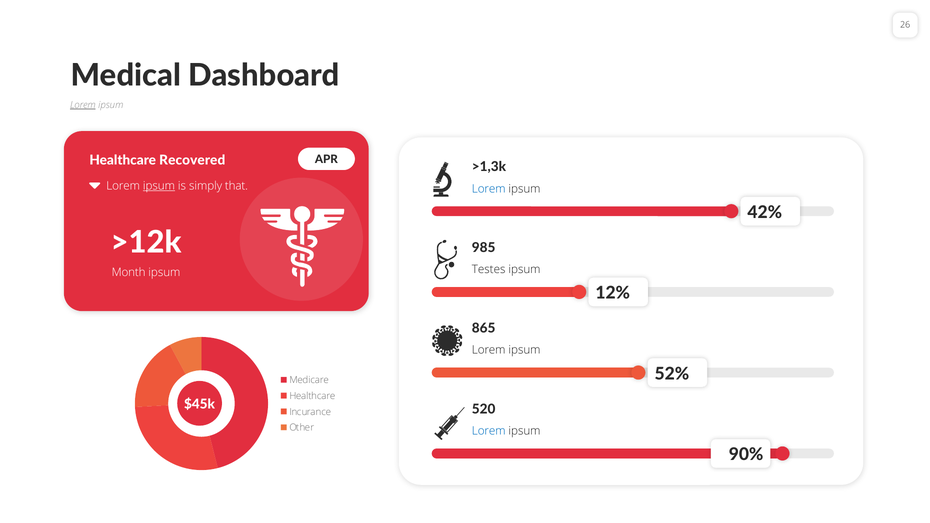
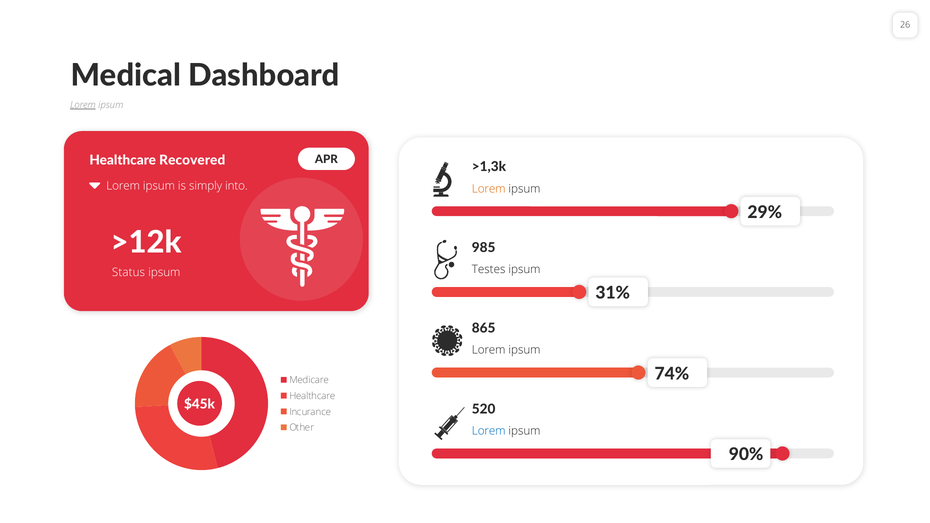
ipsum at (159, 186) underline: present -> none
that: that -> into
Lorem at (489, 189) colour: blue -> orange
42%: 42% -> 29%
Month: Month -> Status
12%: 12% -> 31%
52%: 52% -> 74%
